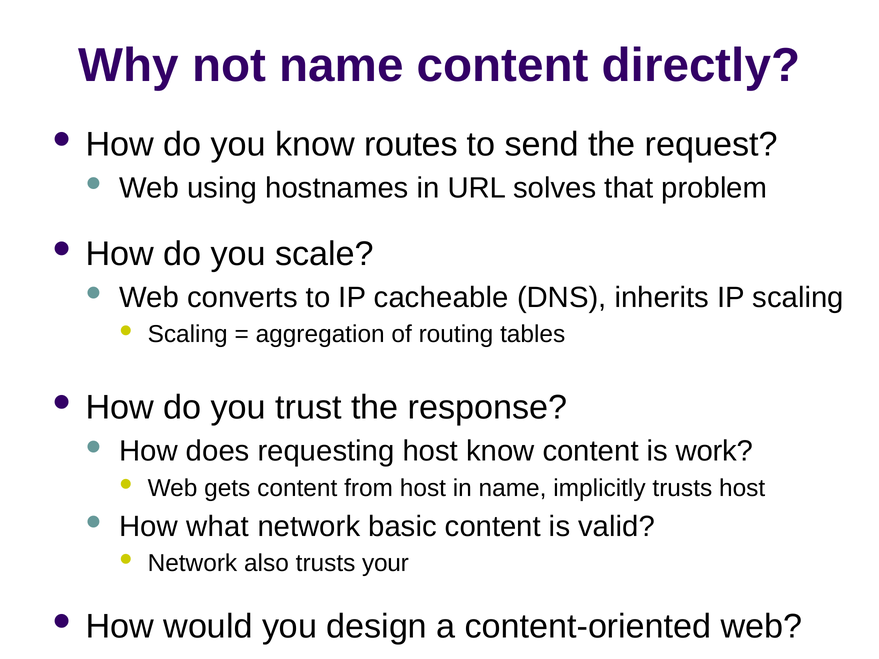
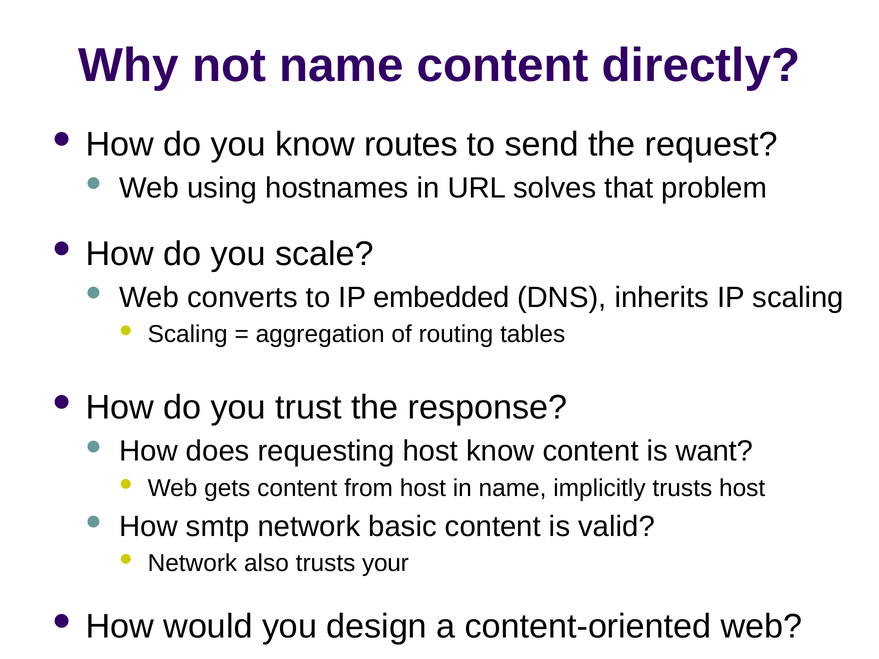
cacheable: cacheable -> embedded
work: work -> want
what: what -> smtp
